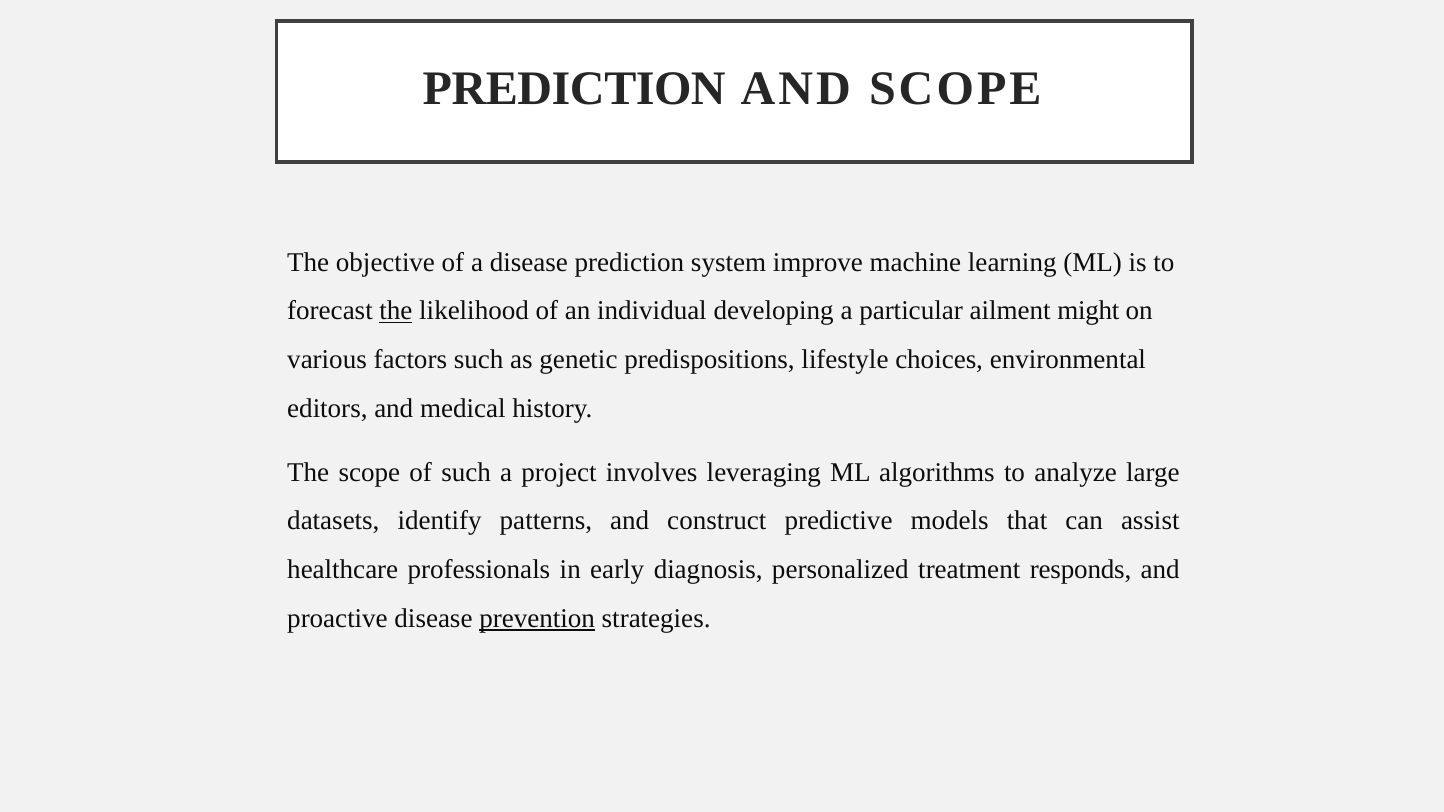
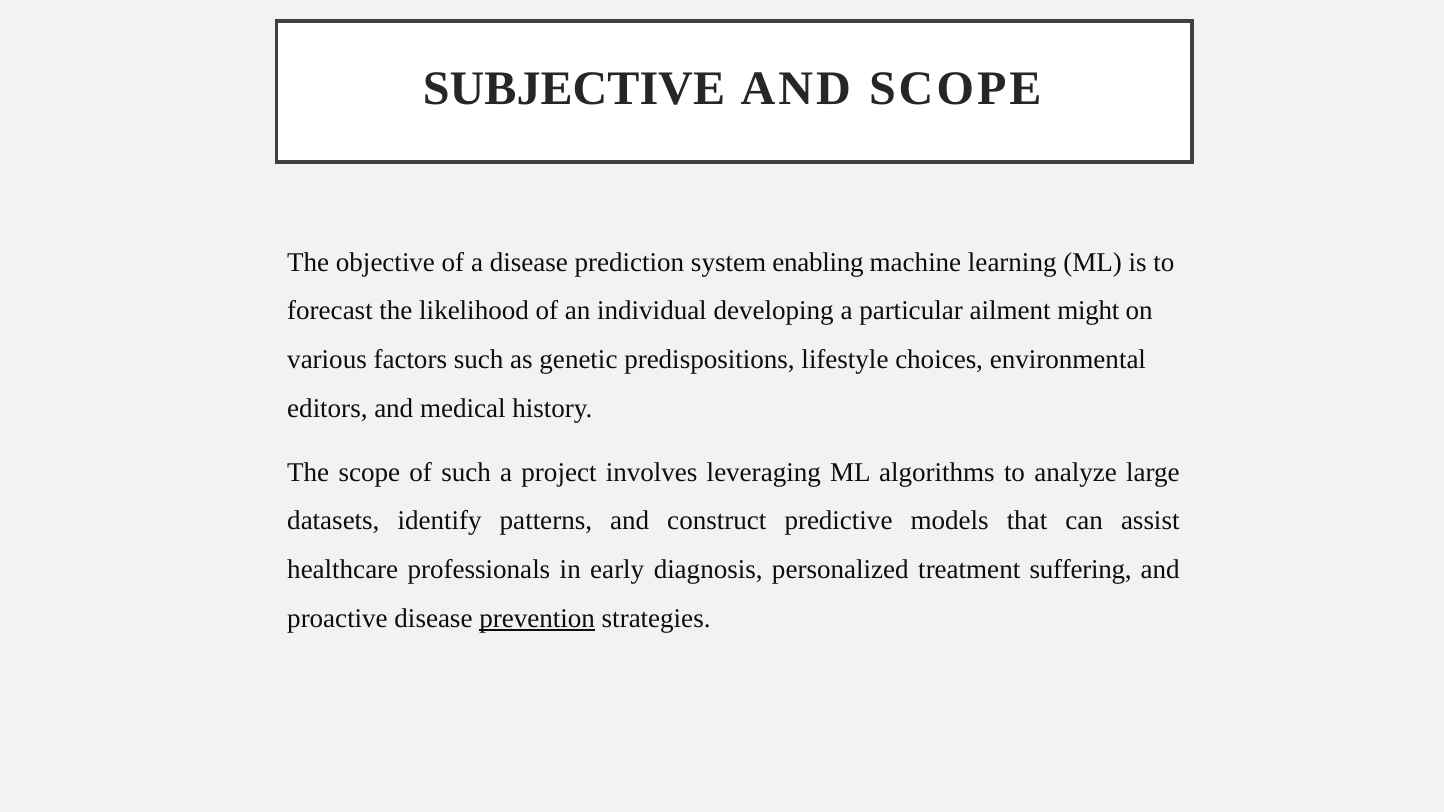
PREDICTION at (574, 89): PREDICTION -> SUBJECTIVE
improve: improve -> enabling
the at (396, 311) underline: present -> none
responds: responds -> suffering
